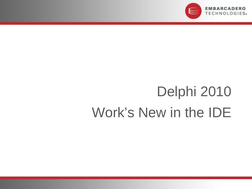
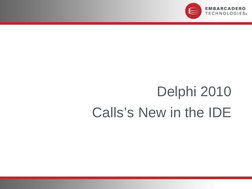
Work’s: Work’s -> Calls’s
